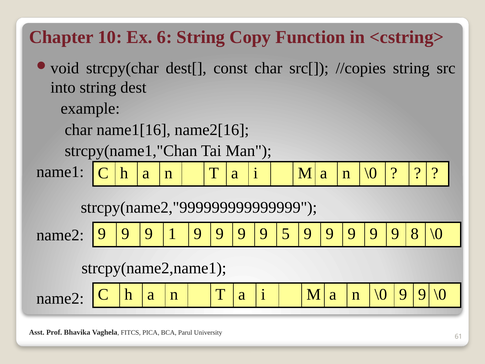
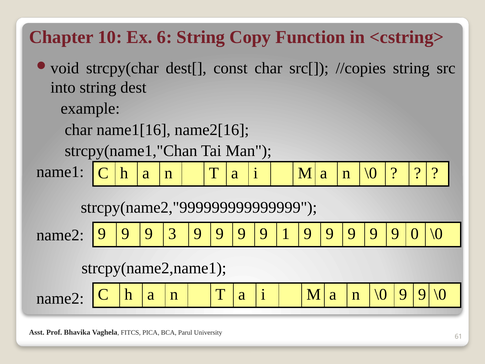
1: 1 -> 3
5: 5 -> 1
8: 8 -> 0
